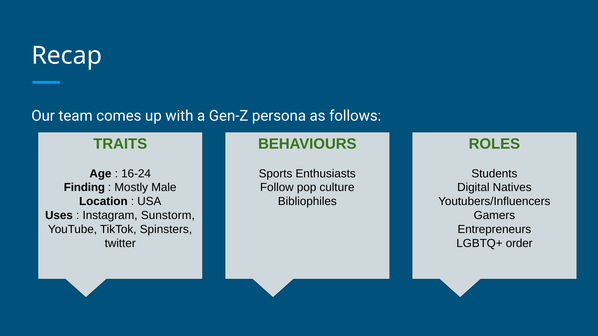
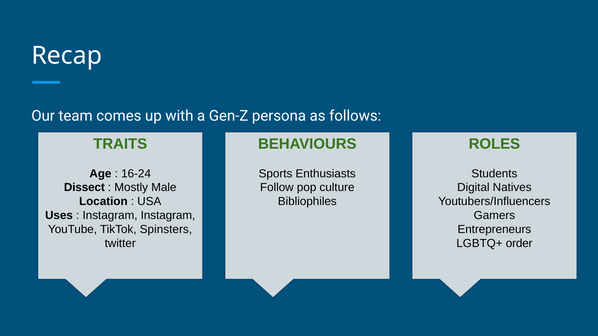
Finding: Finding -> Dissect
Instagram Sunstorm: Sunstorm -> Instagram
